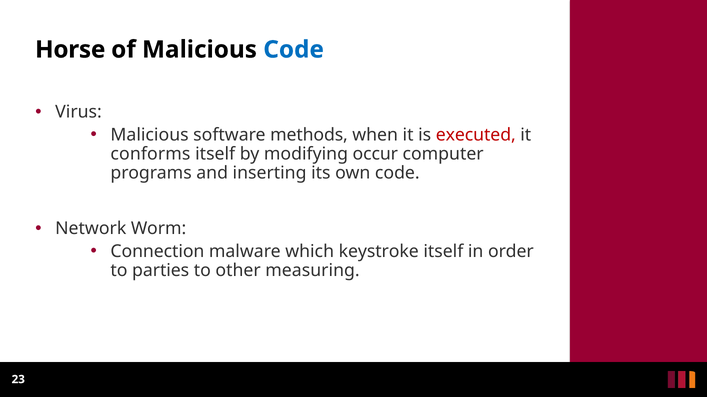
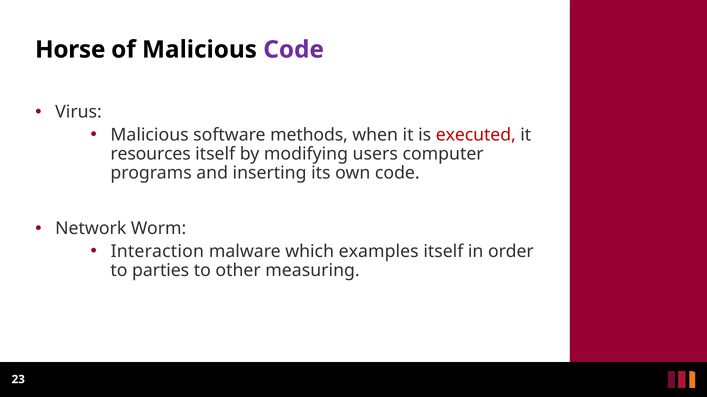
Code at (294, 50) colour: blue -> purple
conforms: conforms -> resources
occur: occur -> users
Connection: Connection -> Interaction
keystroke: keystroke -> examples
